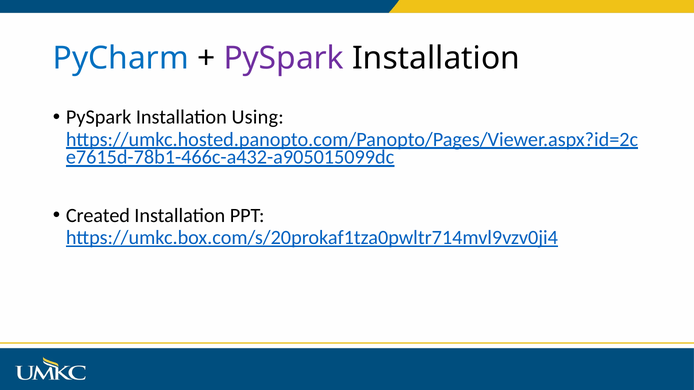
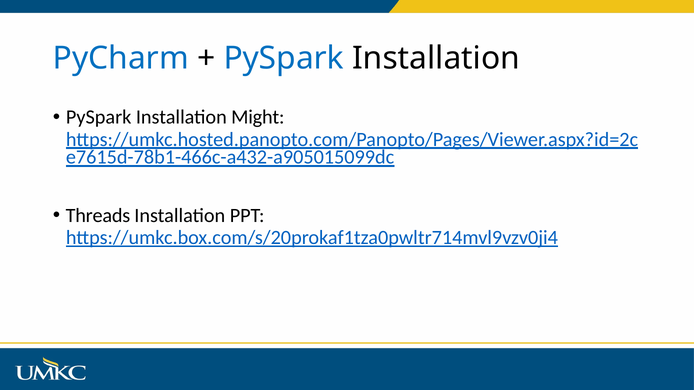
PySpark at (284, 58) colour: purple -> blue
Using: Using -> Might
Created: Created -> Threads
